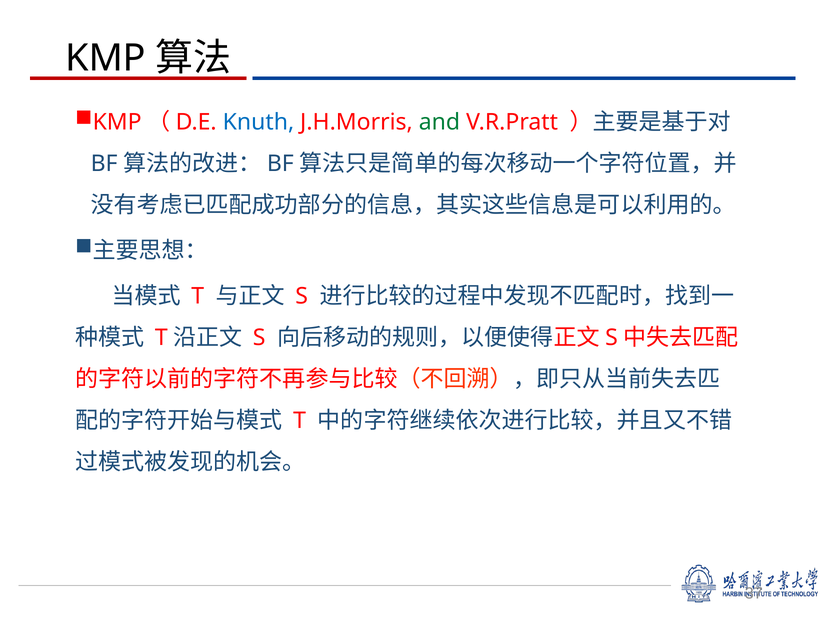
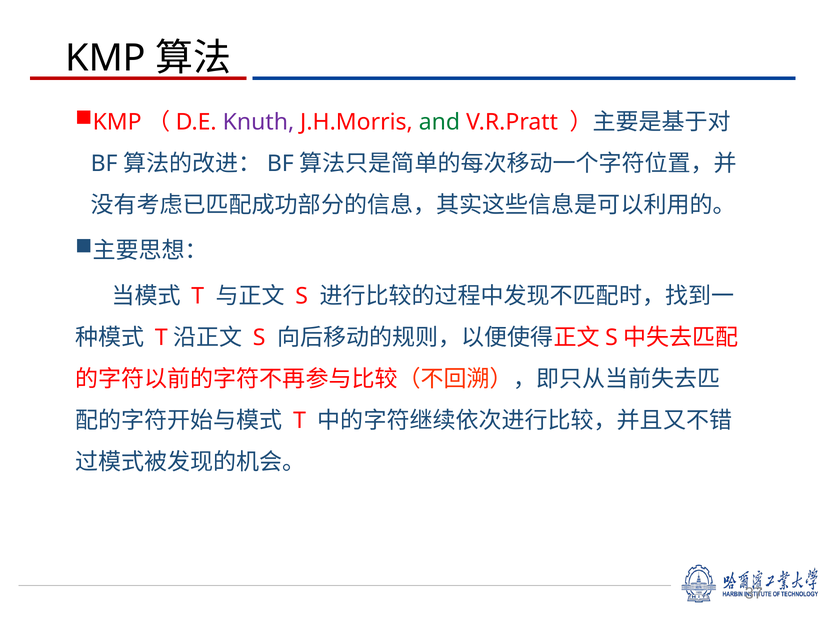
Knuth colour: blue -> purple
